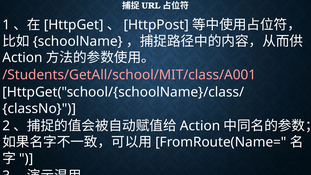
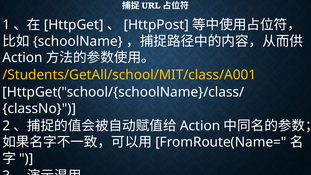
/Students/GetAll/school/MIT/class/A001 colour: pink -> yellow
